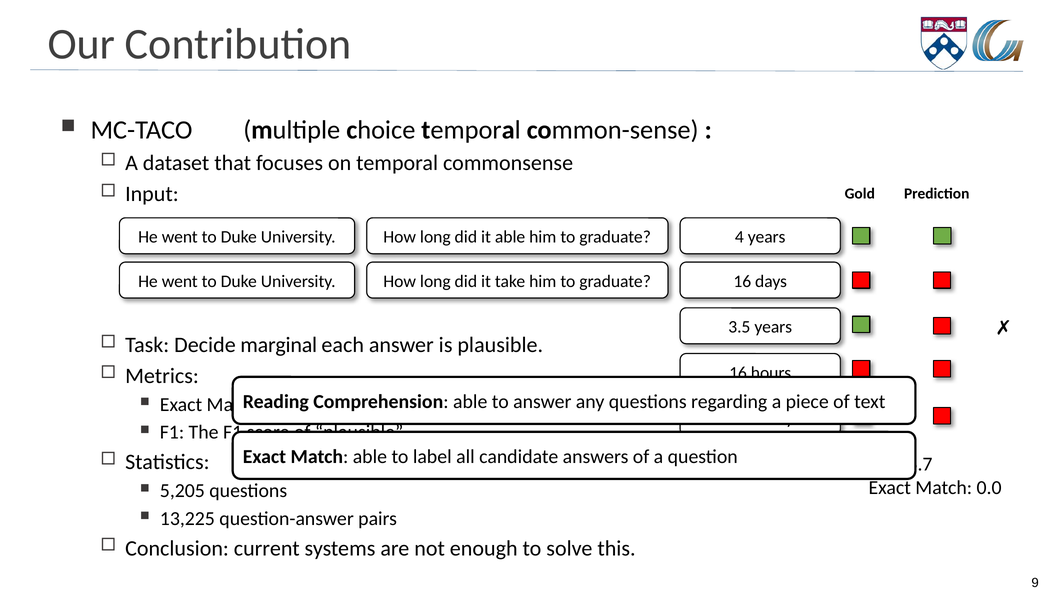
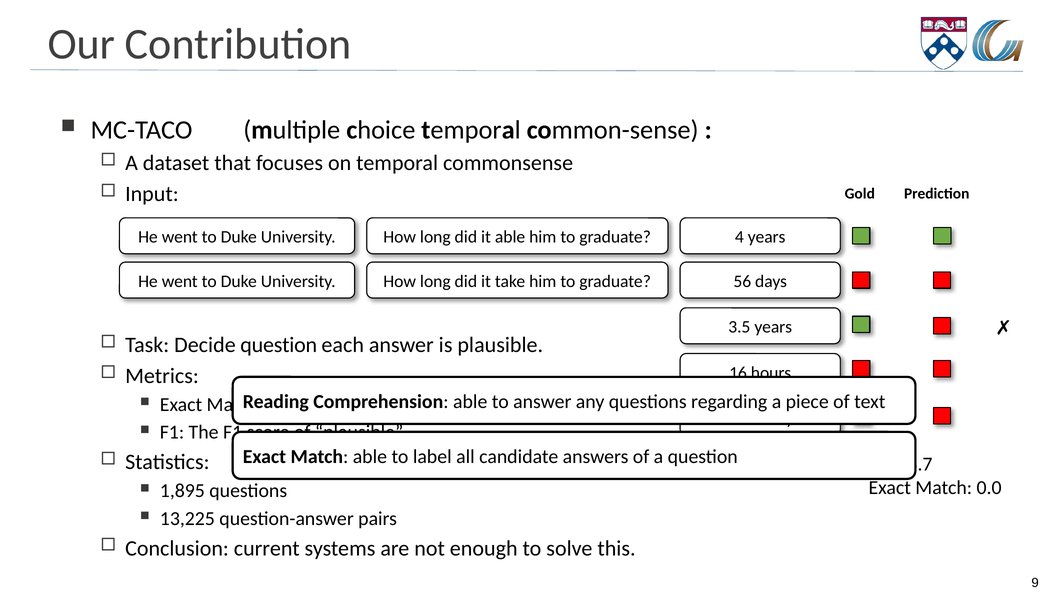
graduate 16: 16 -> 56
Decide marginal: marginal -> question
5,205: 5,205 -> 1,895
